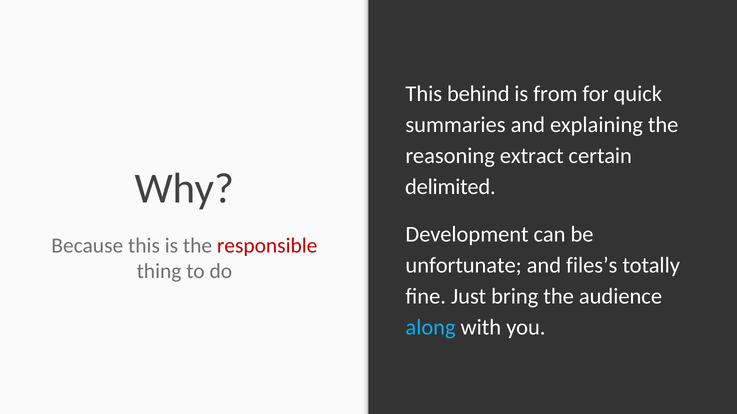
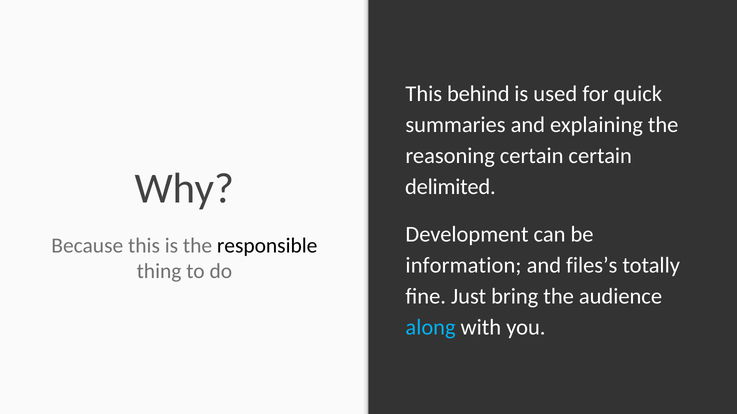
from: from -> used
reasoning extract: extract -> certain
responsible colour: red -> black
unfortunate: unfortunate -> information
